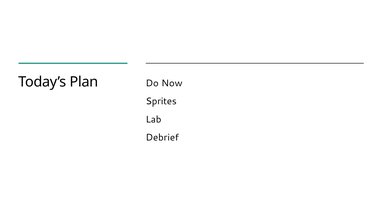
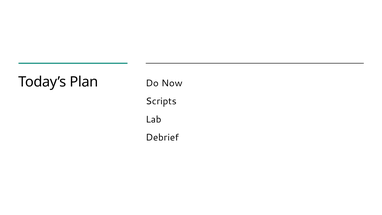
Sprites: Sprites -> Scripts
